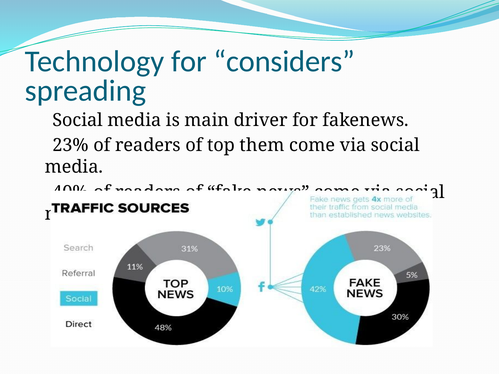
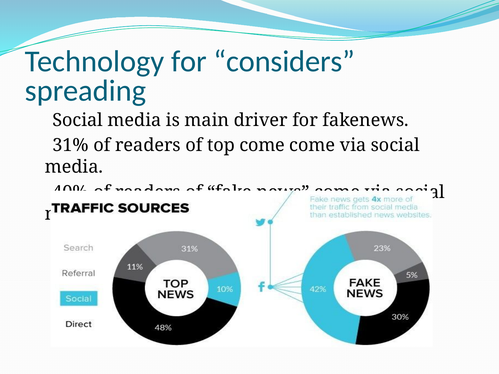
23%: 23% -> 31%
top them: them -> come
